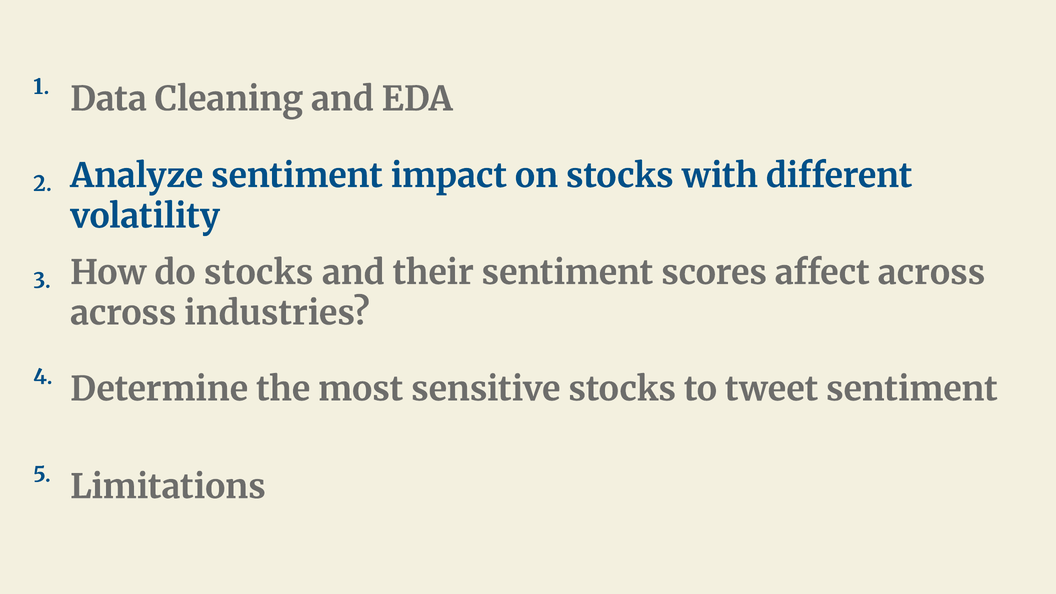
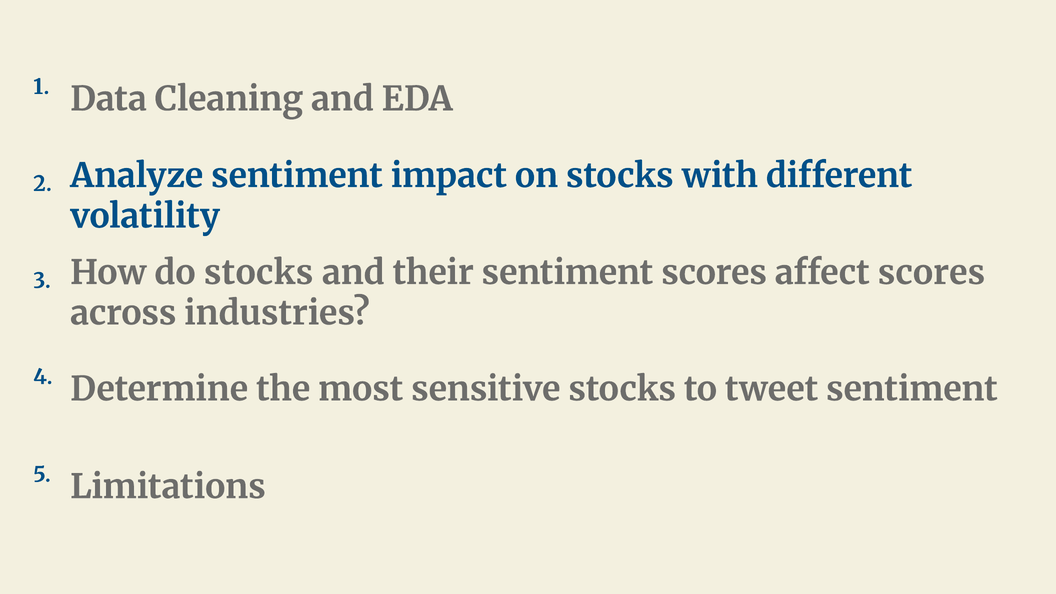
affect across: across -> scores
